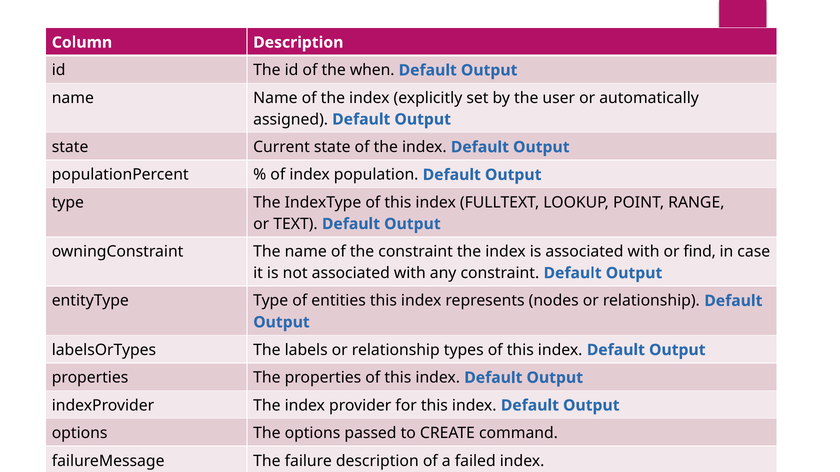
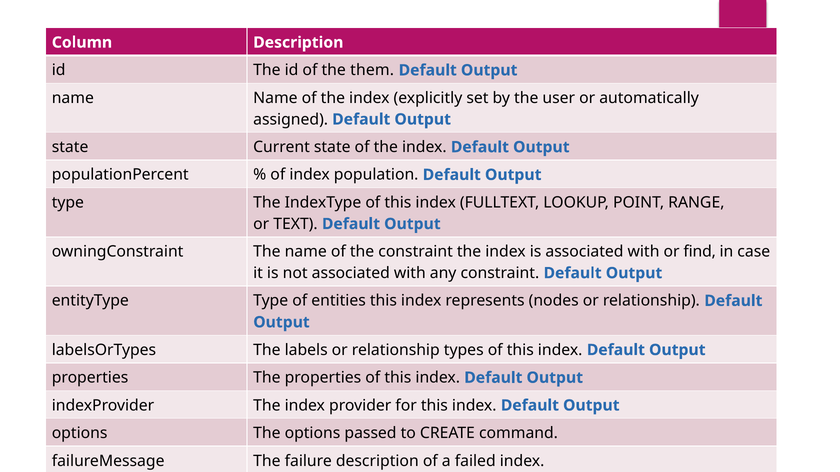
when: when -> them
